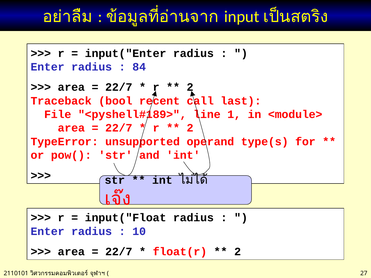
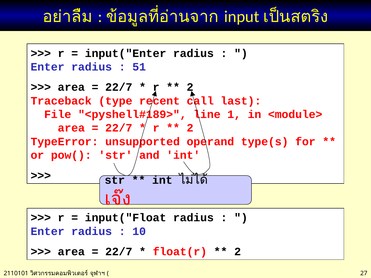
84: 84 -> 51
bool: bool -> type
